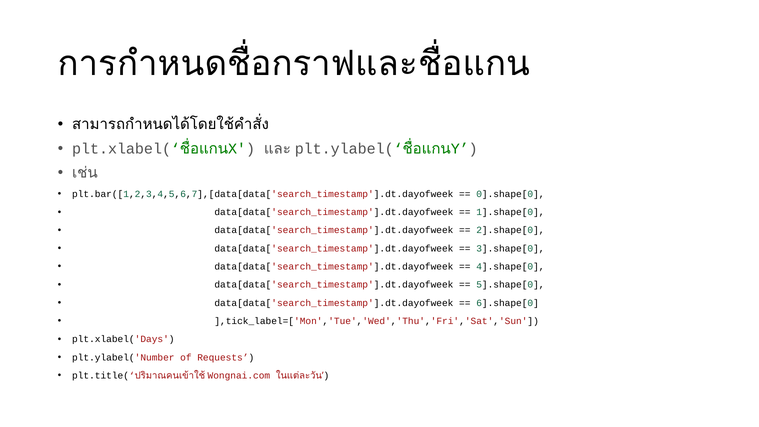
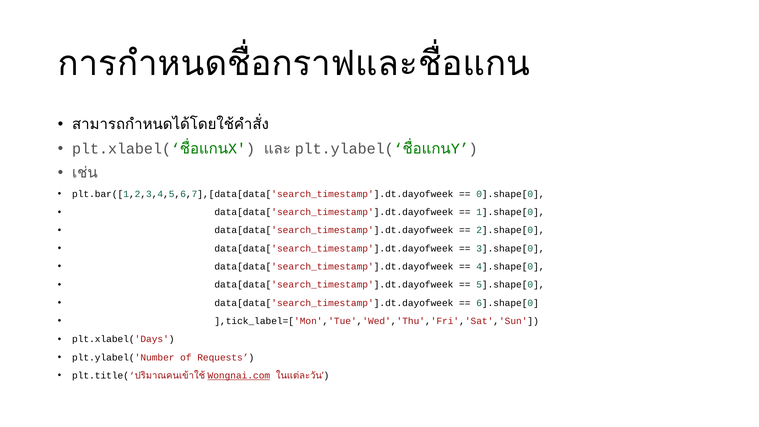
Wongnai.com underline: none -> present
